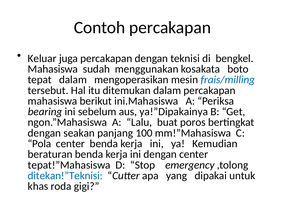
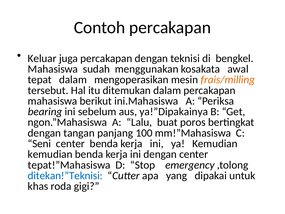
boto: boto -> awal
frais/milling colour: blue -> orange
seakan: seakan -> tangan
Pola: Pola -> Seni
beraturan at (50, 154): beraturan -> kemudian
